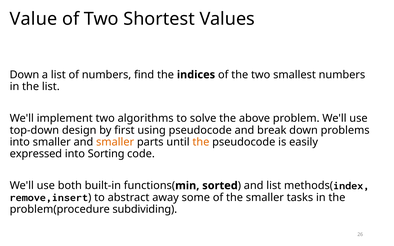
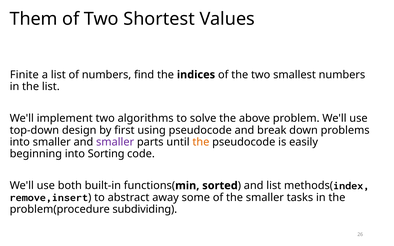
Value: Value -> Them
Down at (24, 75): Down -> Finite
smaller at (115, 142) colour: orange -> purple
expressed: expressed -> beginning
